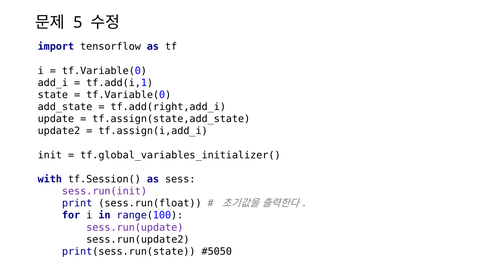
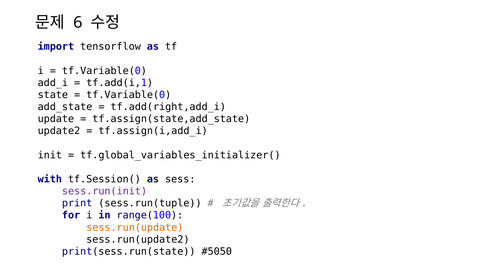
5: 5 -> 6
sess.run(float: sess.run(float -> sess.run(tuple
sess.run(update colour: purple -> orange
